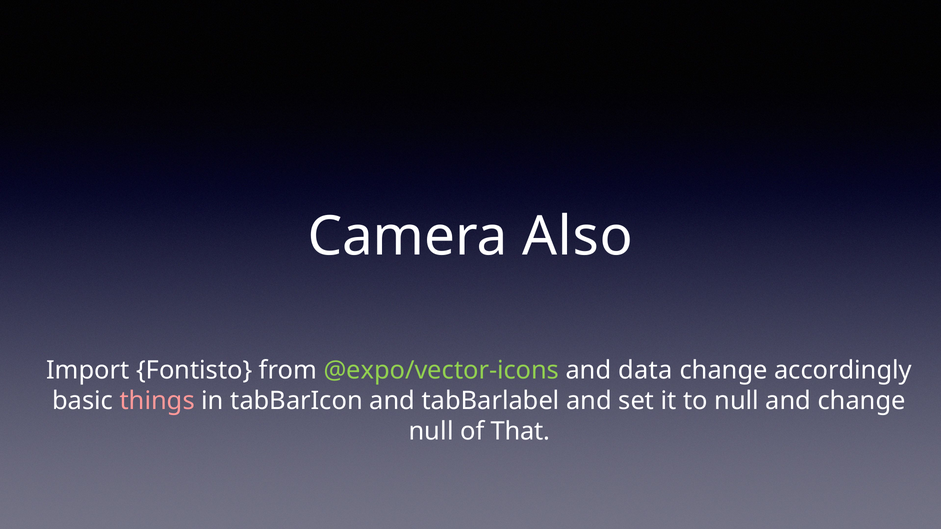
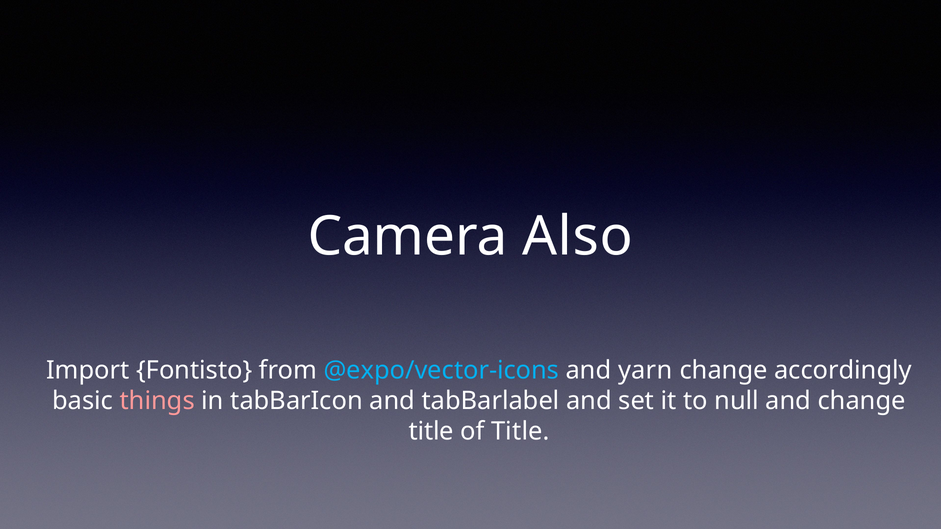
@expo/vector-icons colour: light green -> light blue
data: data -> yarn
null at (431, 432): null -> title
of That: That -> Title
